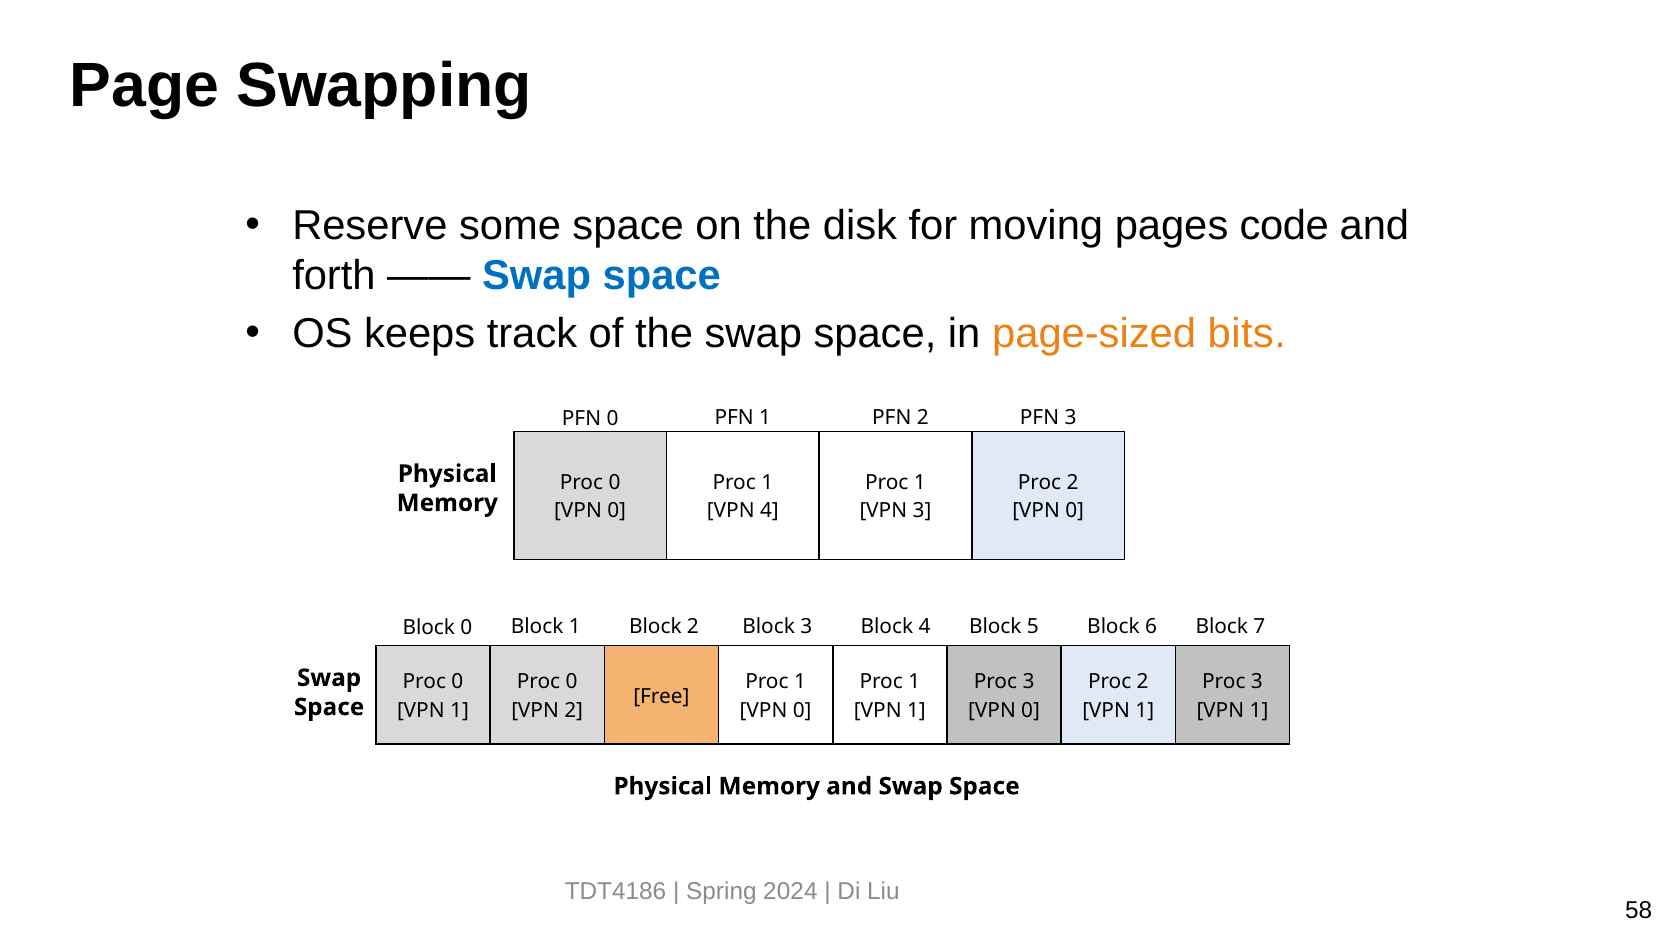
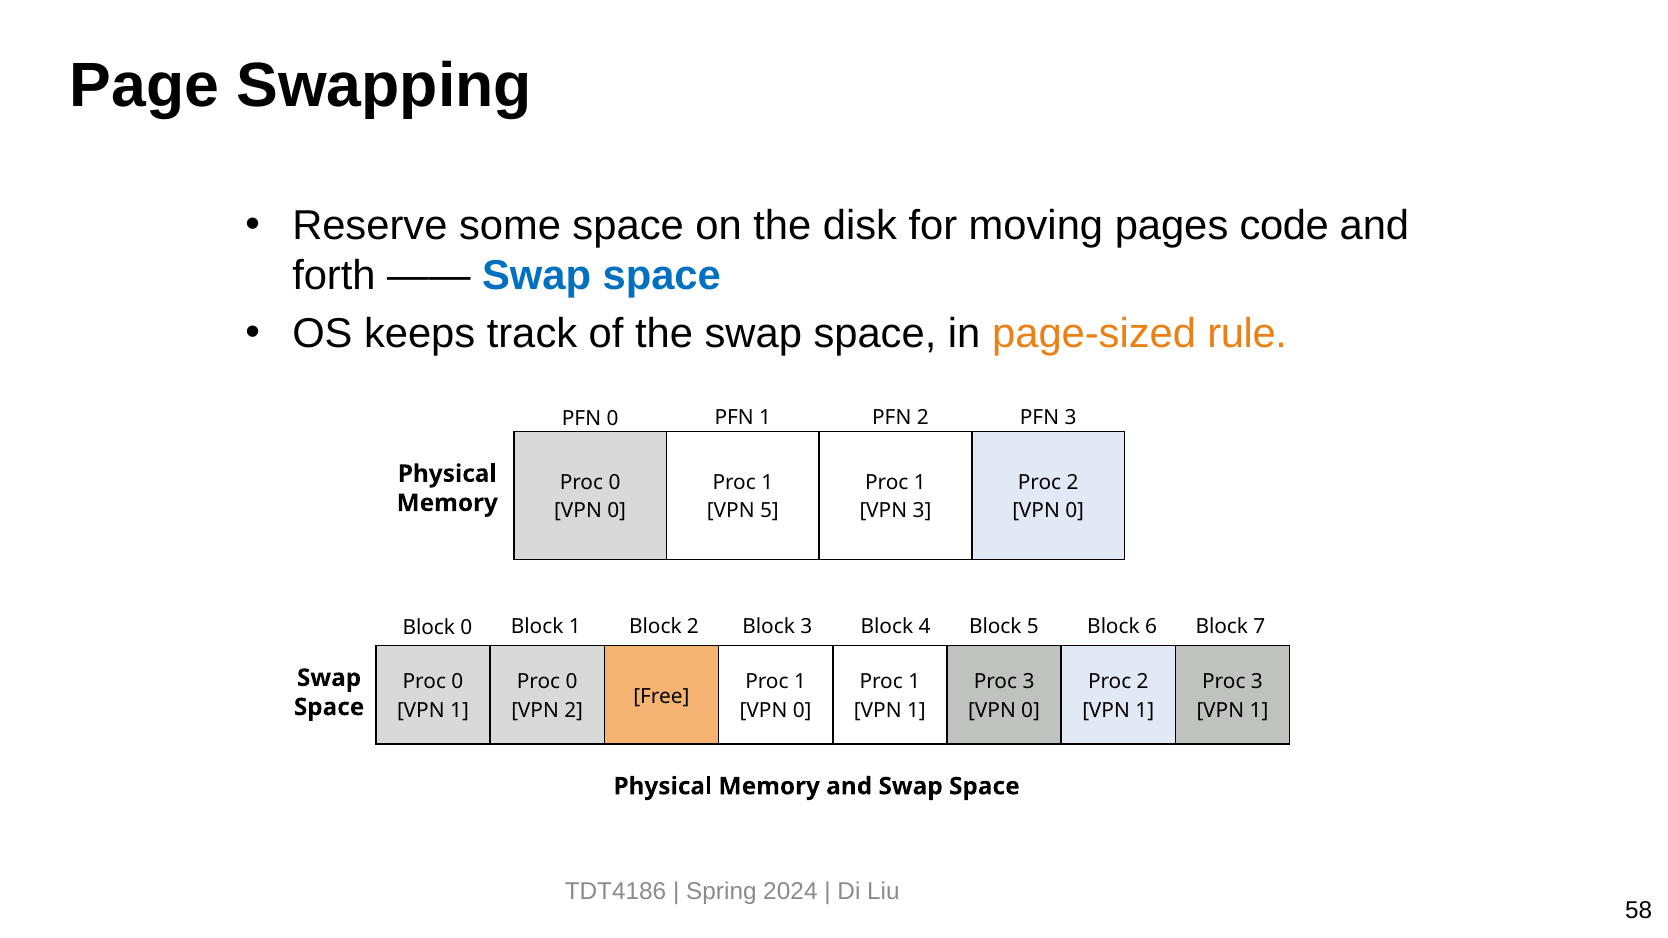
bits: bits -> rule
VPN 4: 4 -> 5
